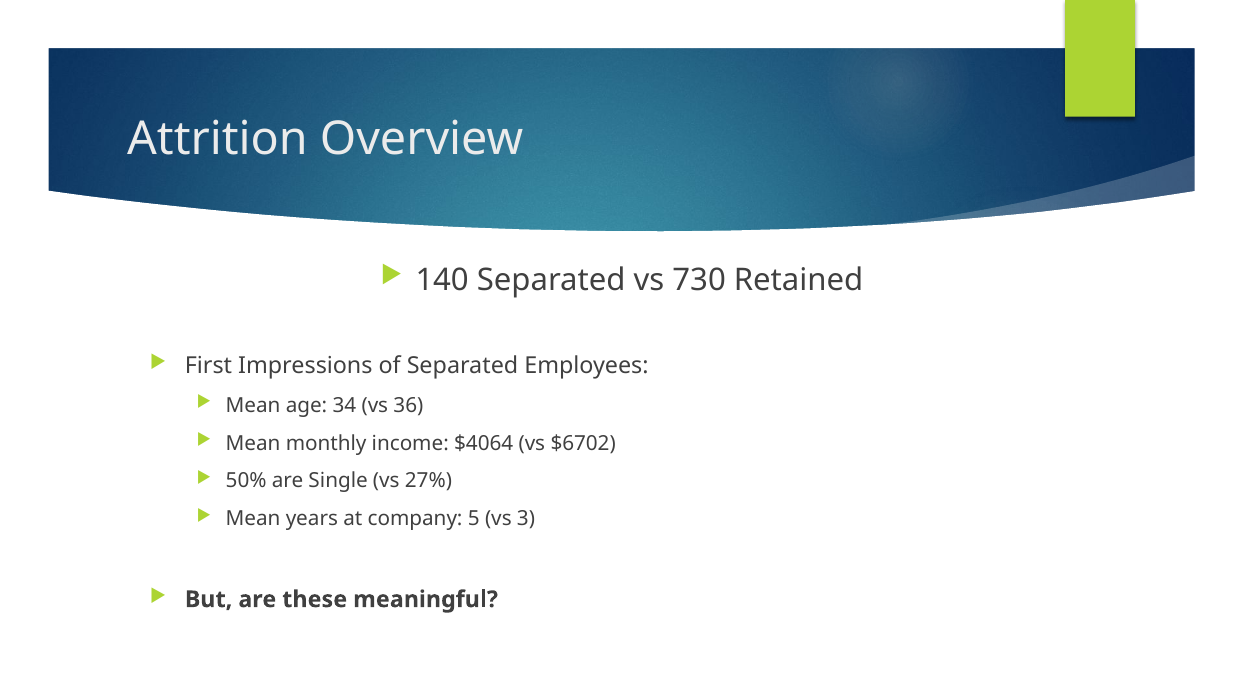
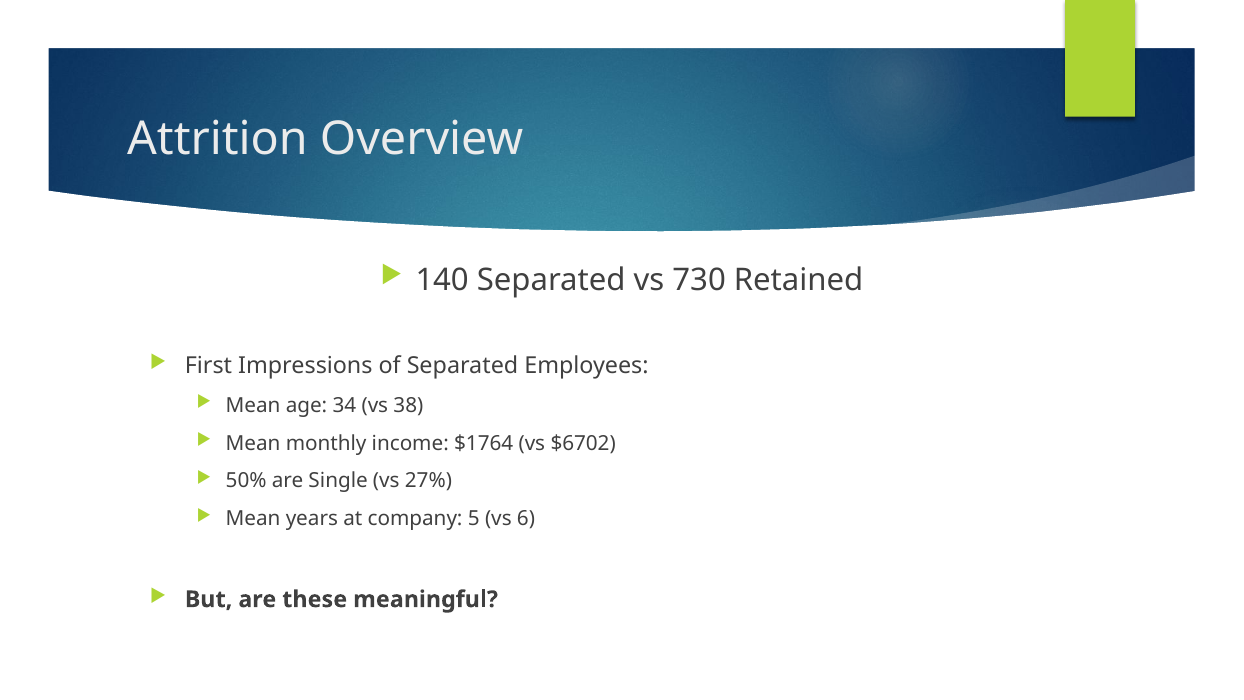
36: 36 -> 38
$4064: $4064 -> $1764
3: 3 -> 6
